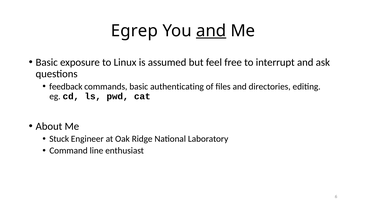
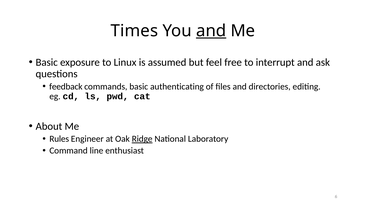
Egrep: Egrep -> Times
Stuck: Stuck -> Rules
Ridge underline: none -> present
